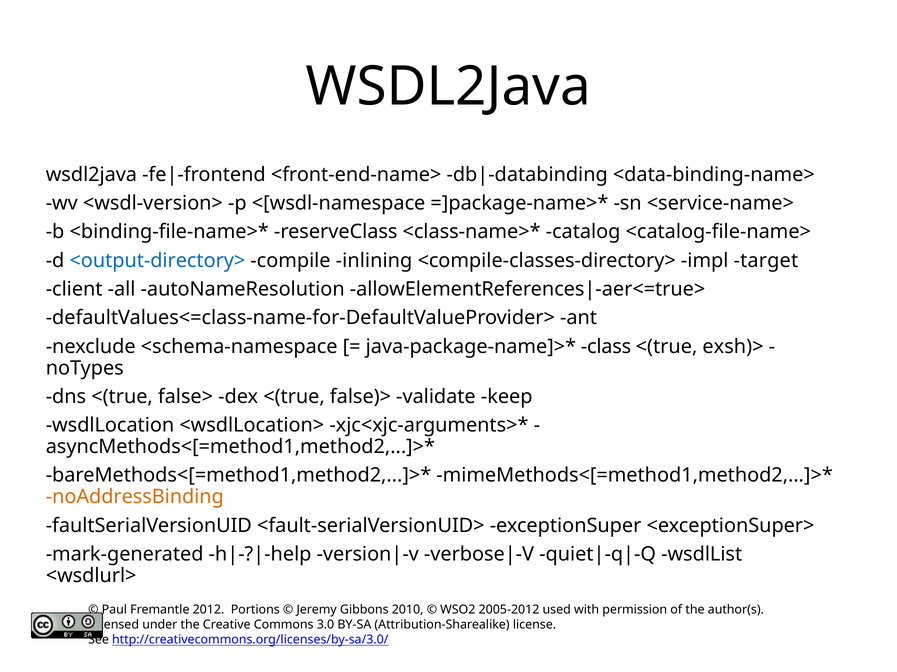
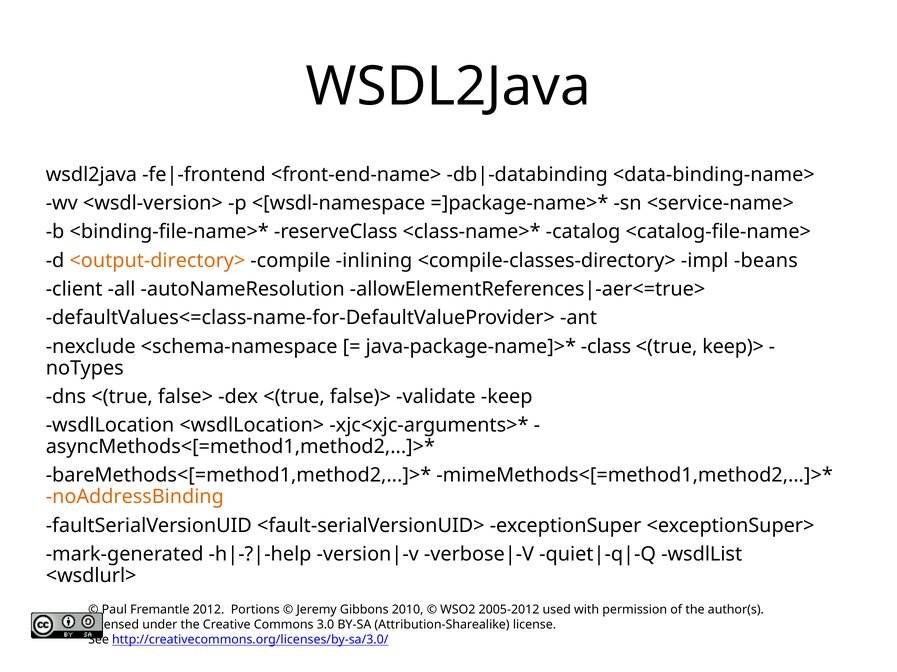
<output-directory> colour: blue -> orange
target: target -> beans
exsh)>: exsh)> -> keep)>
